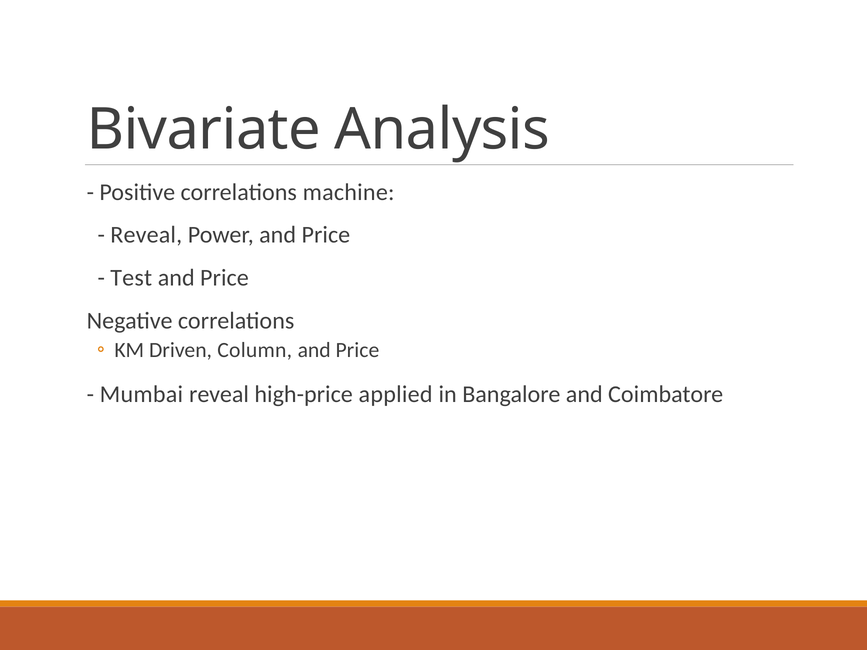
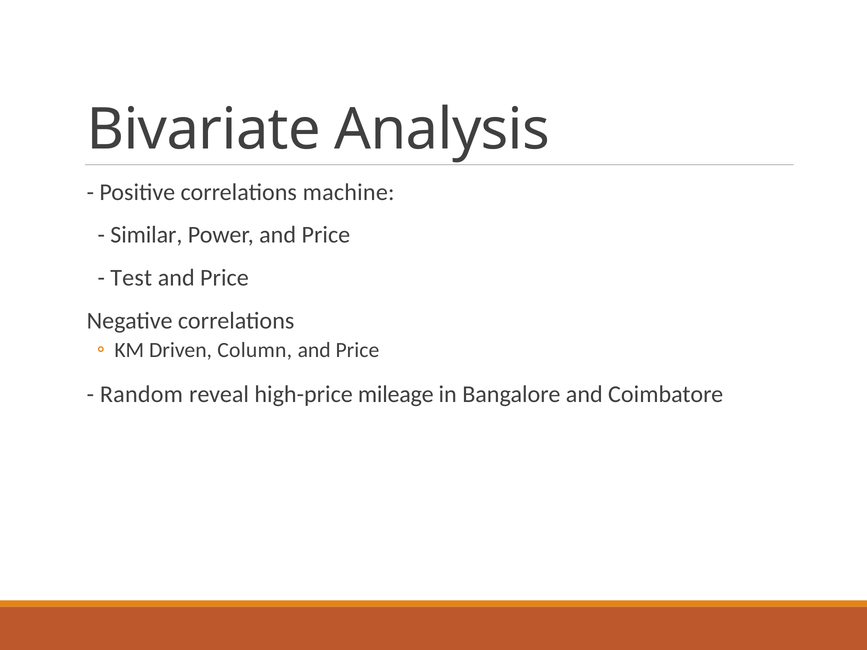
Reveal at (146, 235): Reveal -> Similar
Mumbai: Mumbai -> Random
applied: applied -> mileage
